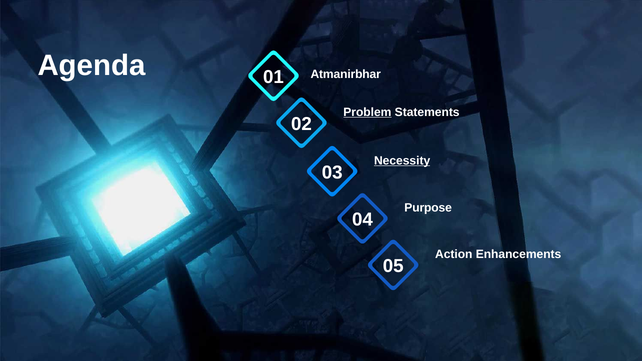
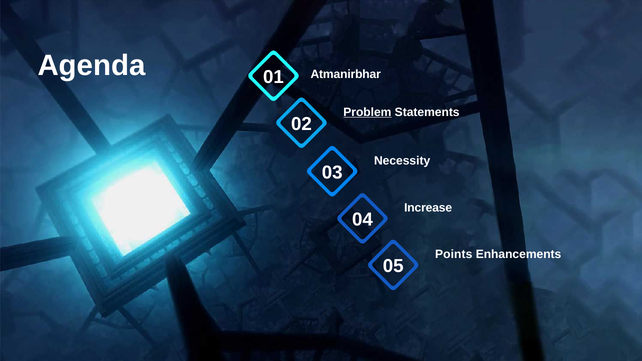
Necessity underline: present -> none
Purpose: Purpose -> Increase
Action: Action -> Points
